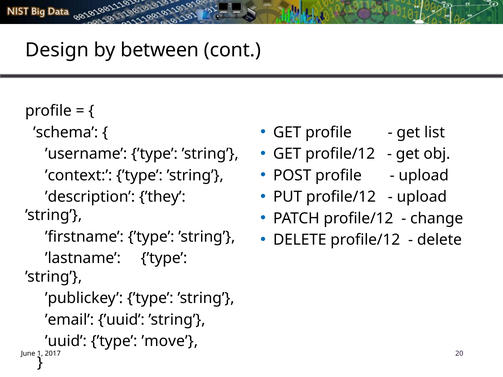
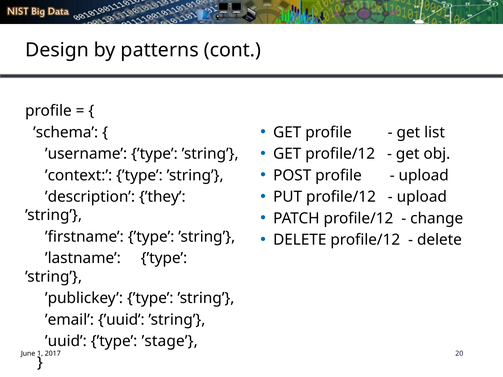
between: between -> patterns
’move: ’move -> ’stage
